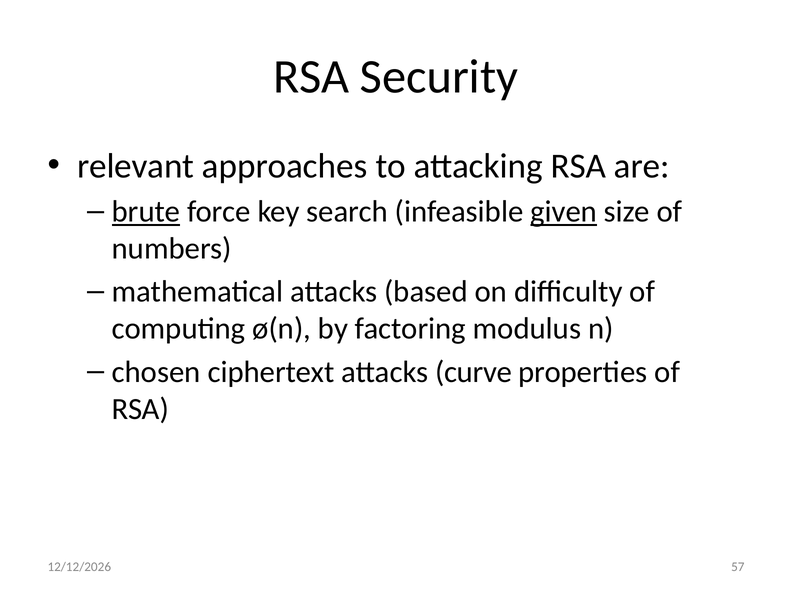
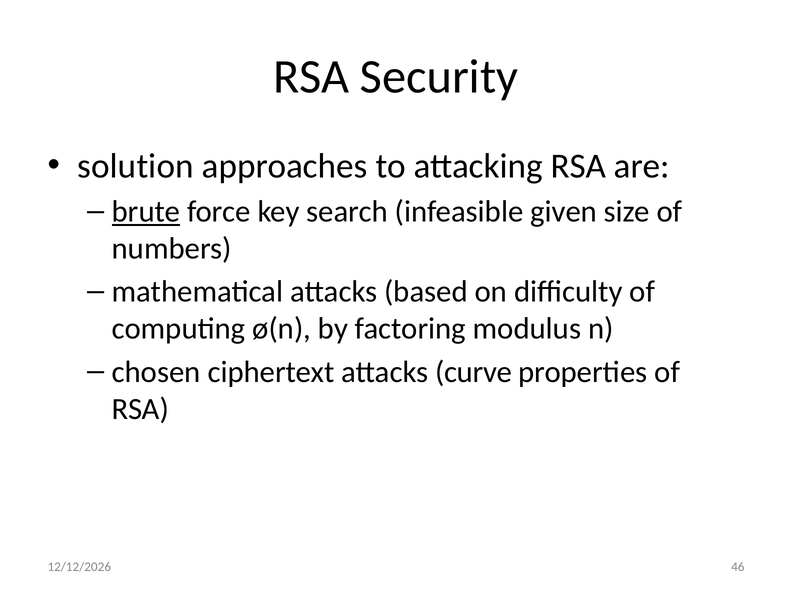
relevant: relevant -> solution
given underline: present -> none
57: 57 -> 46
